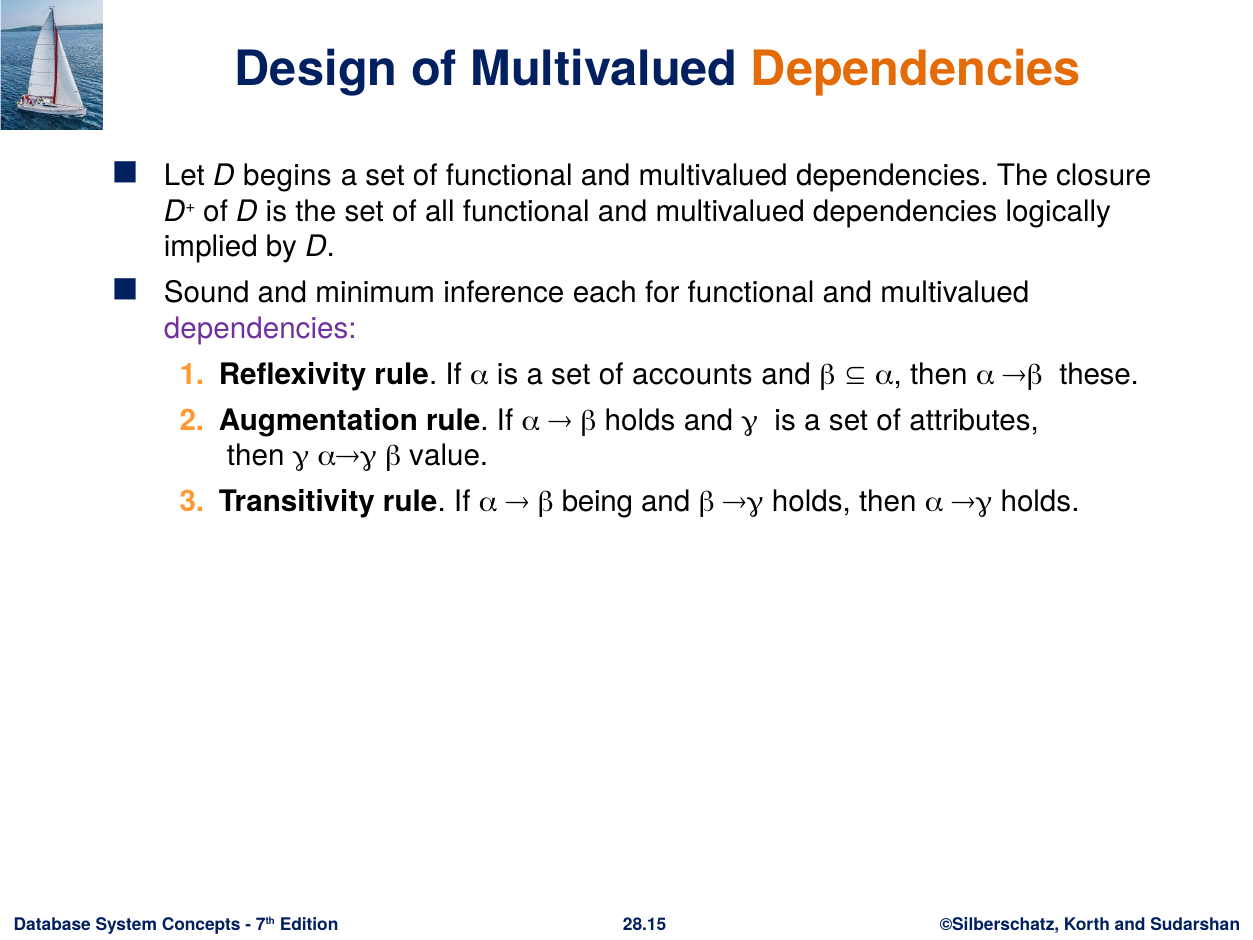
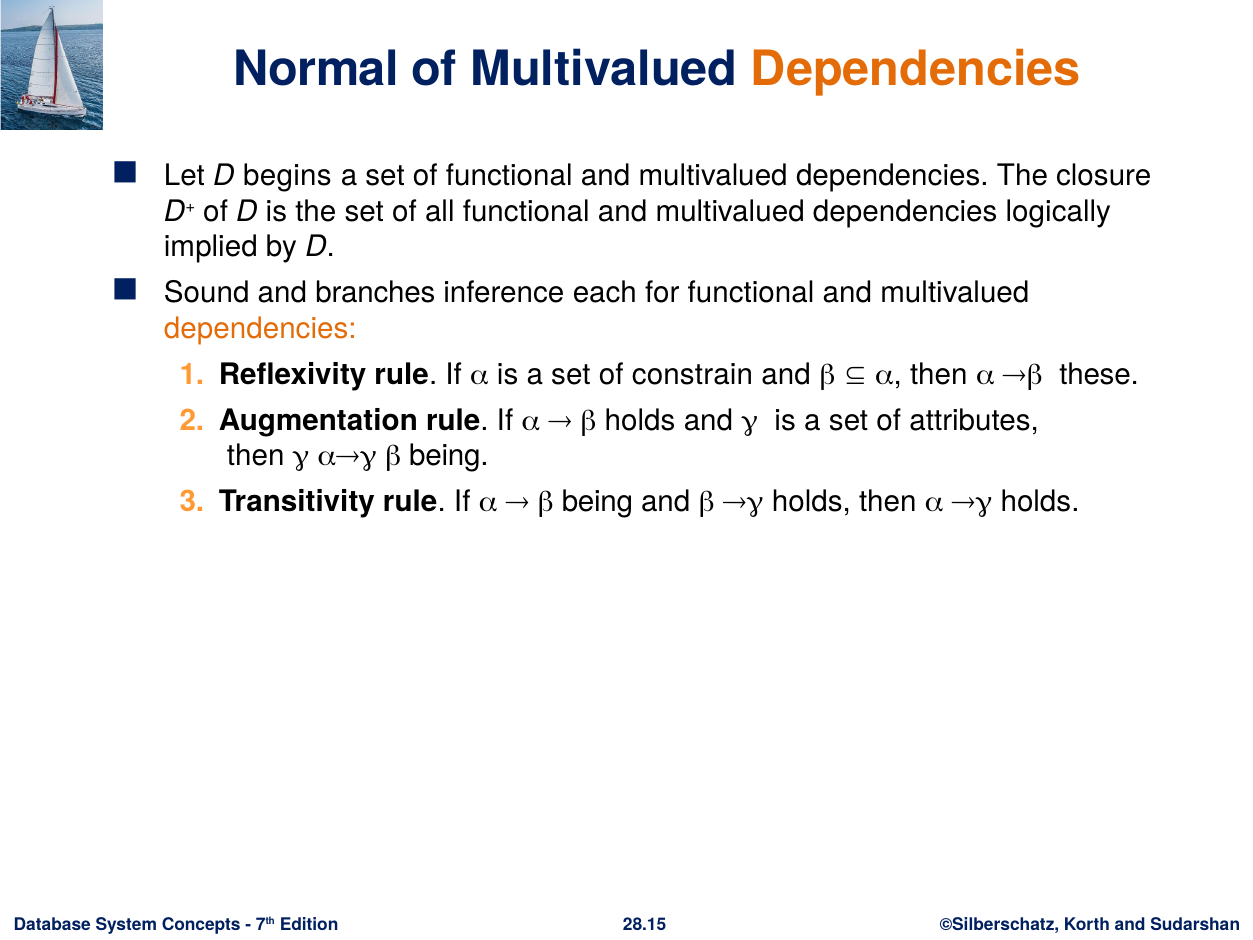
Design: Design -> Normal
minimum: minimum -> branches
dependencies at (260, 328) colour: purple -> orange
accounts: accounts -> constrain
value at (449, 456): value -> being
